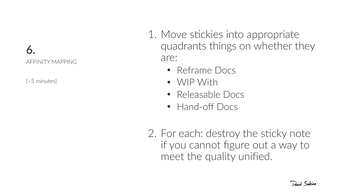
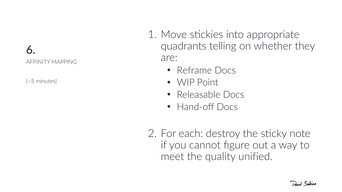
things: things -> telling
With: With -> Point
